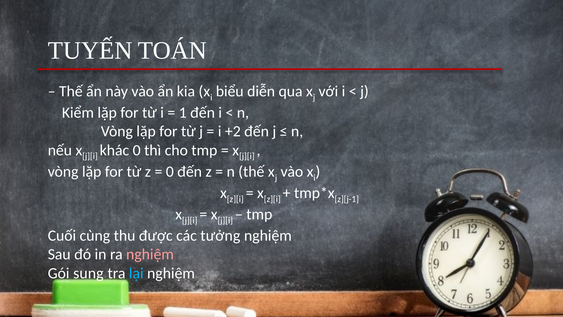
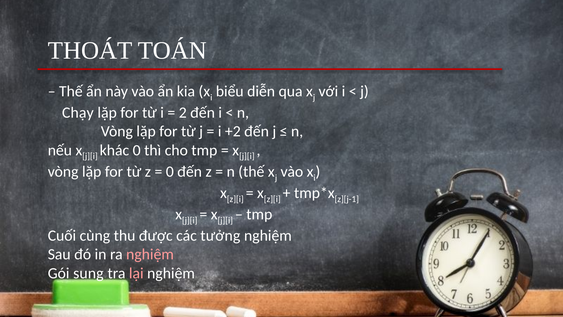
TUYẾN: TUYẾN -> THOÁT
Kiểm: Kiểm -> Chạy
1: 1 -> 2
lại colour: light blue -> pink
